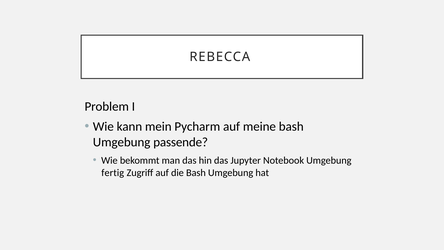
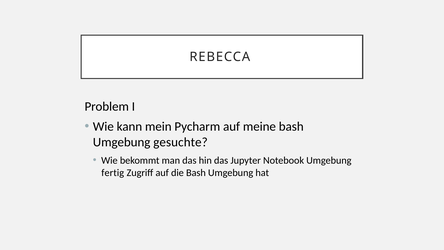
passende: passende -> gesuchte
